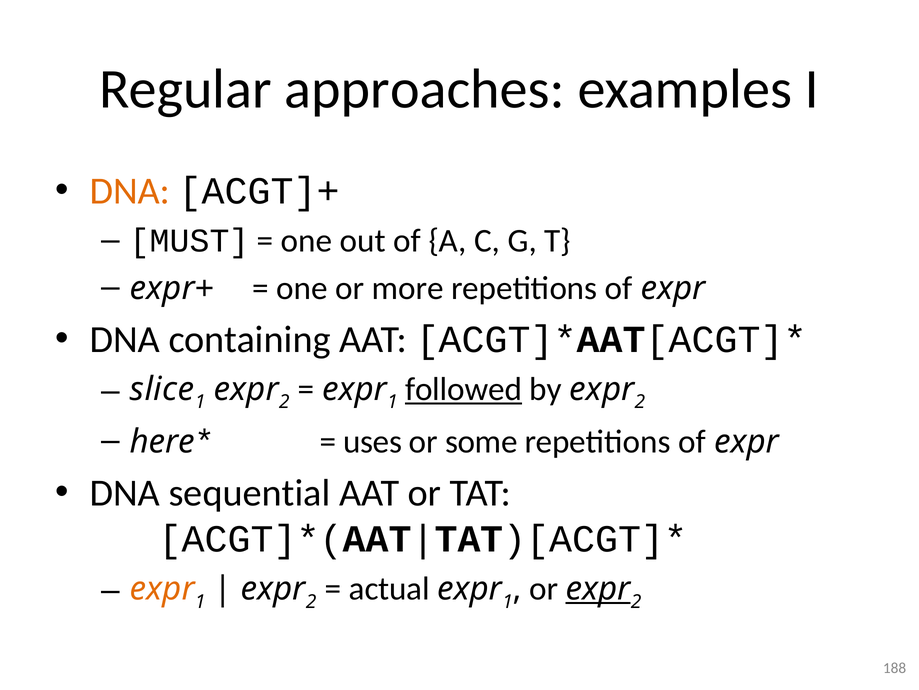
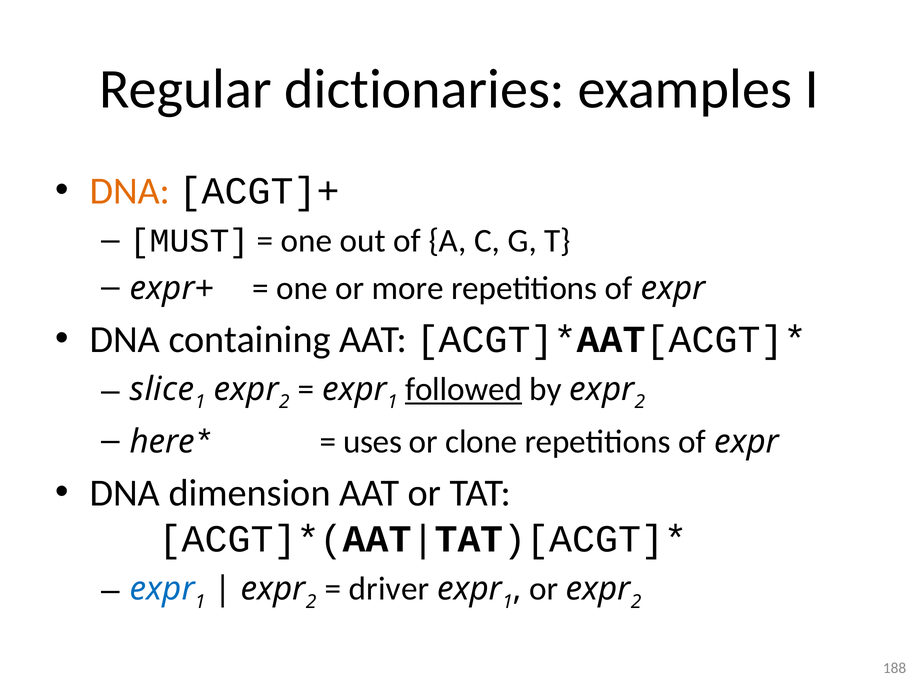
approaches: approaches -> dictionaries
some: some -> clone
sequential: sequential -> dimension
expr at (162, 588) colour: orange -> blue
actual: actual -> driver
expr at (598, 588) underline: present -> none
